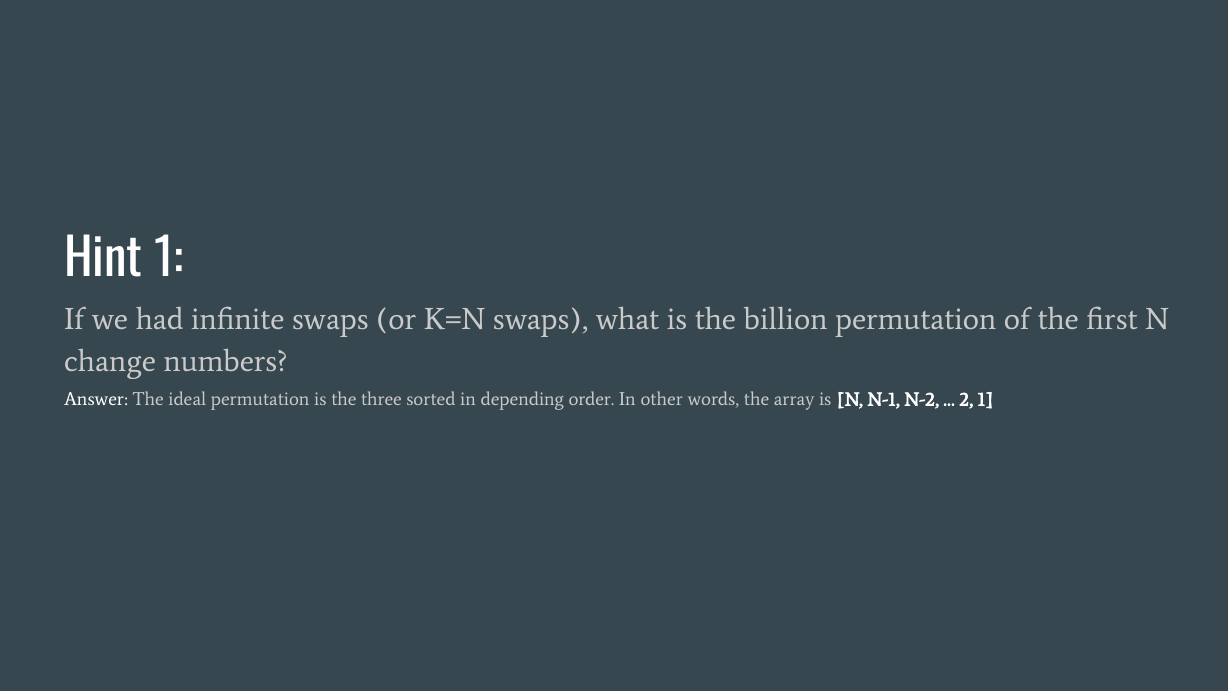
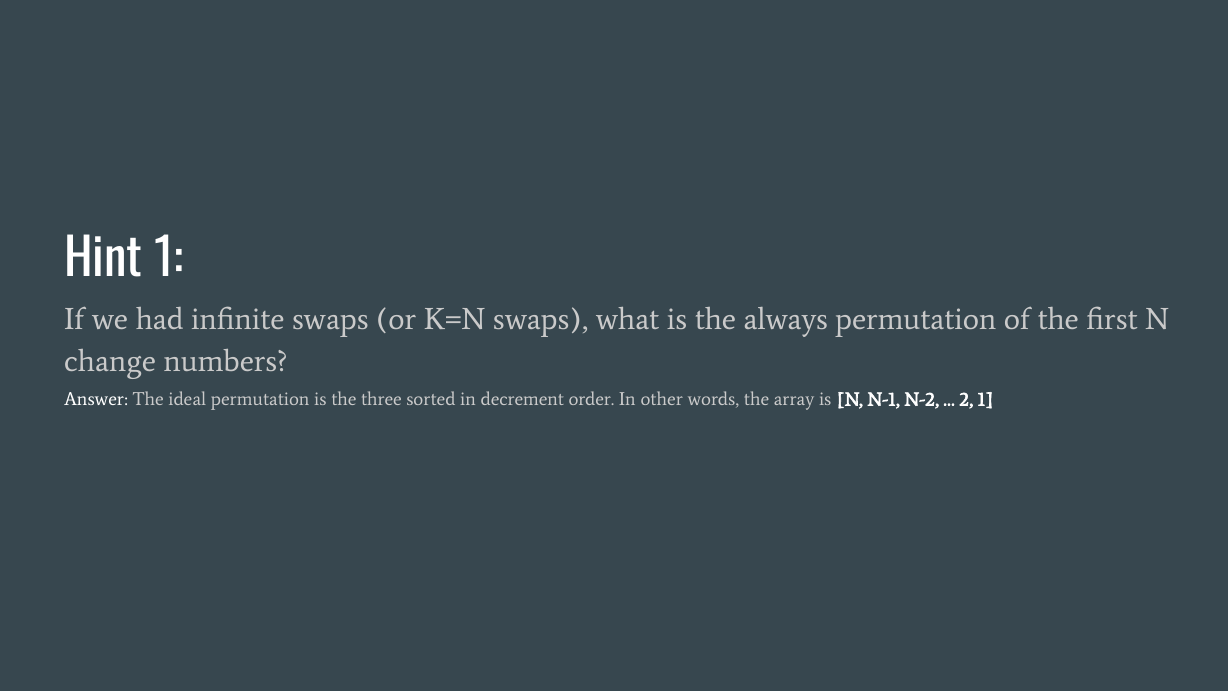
billion: billion -> always
depending: depending -> decrement
